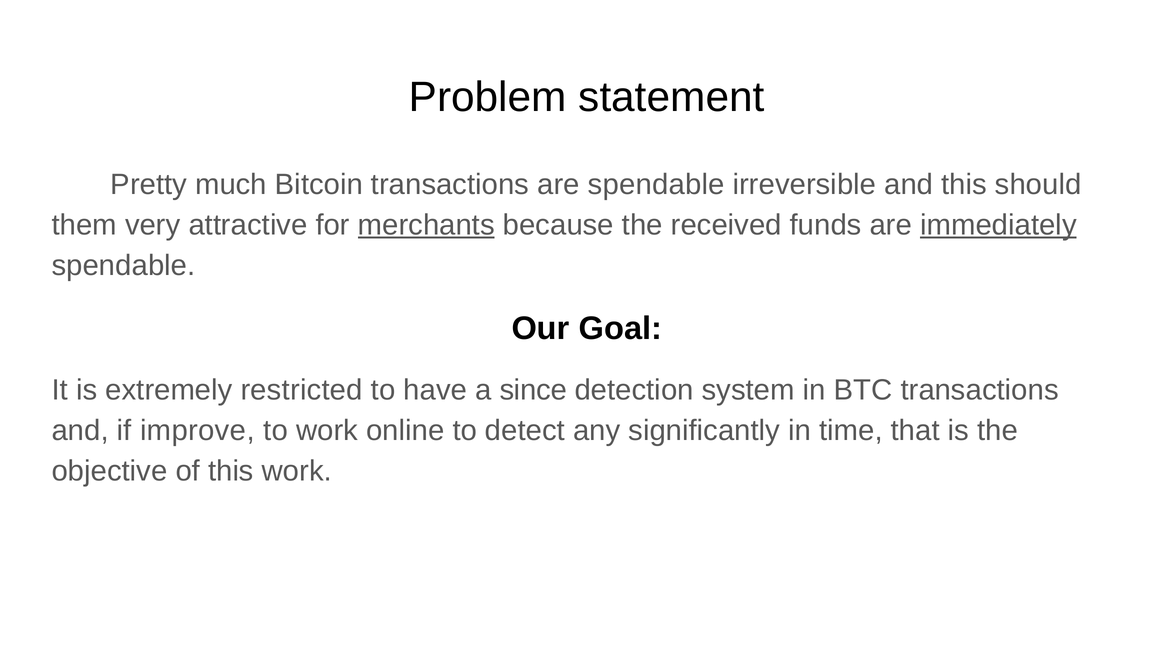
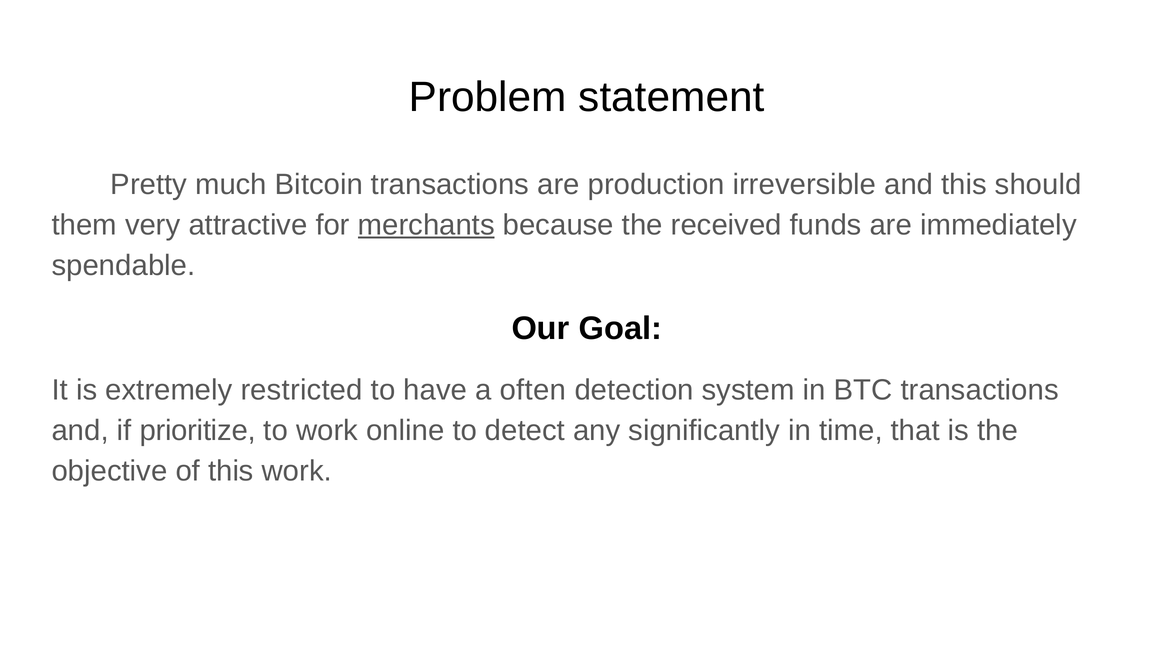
are spendable: spendable -> production
immediately underline: present -> none
since: since -> often
improve: improve -> prioritize
